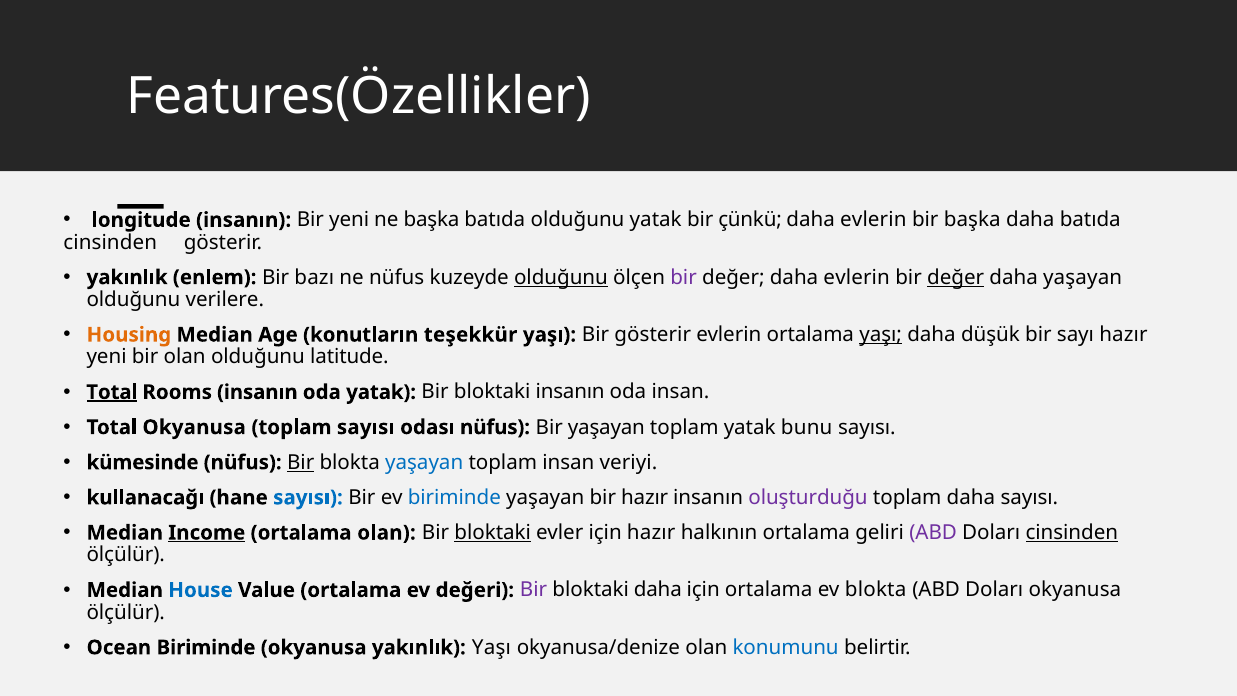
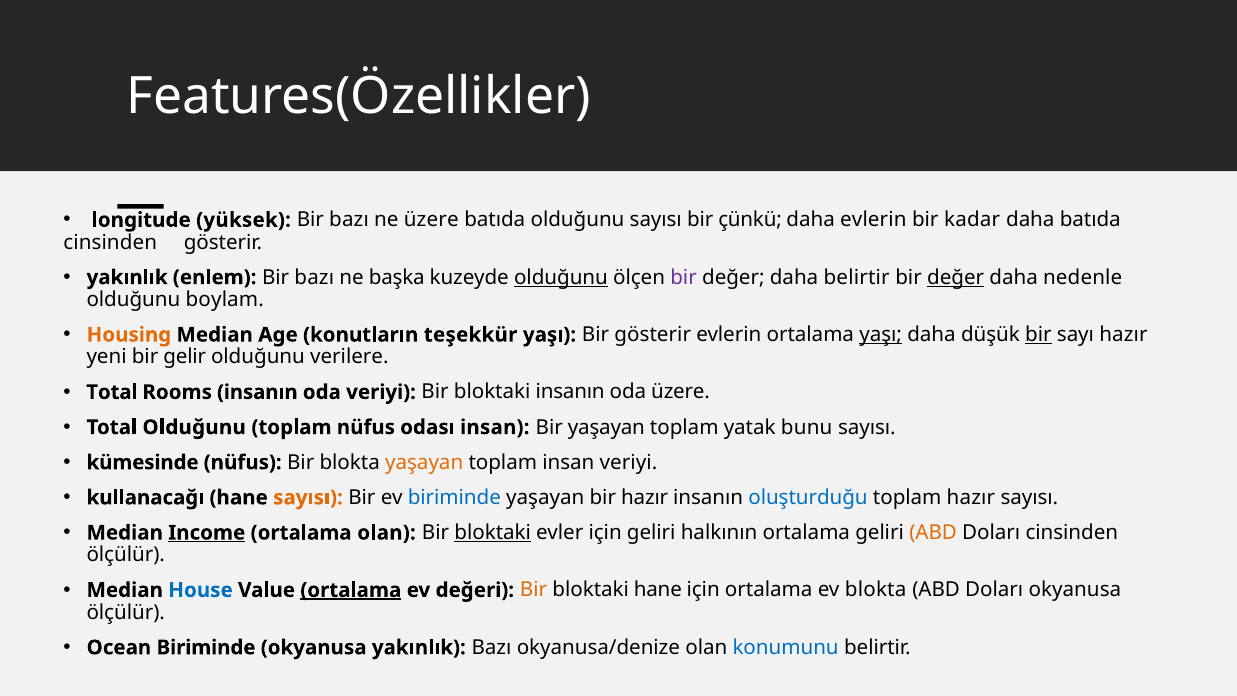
longitude insanın: insanın -> yüksek
yeni at (349, 220): yeni -> bazı
ne başka: başka -> üzere
olduğunu yatak: yatak -> sayısı
bir başka: başka -> kadar
ne nüfus: nüfus -> başka
değer daha evlerin: evlerin -> belirtir
daha yaşayan: yaşayan -> nedenle
verilere: verilere -> boylam
bir at (1038, 335) underline: none -> present
bir olan: olan -> gelir
latitude: latitude -> verilere
Total at (112, 392) underline: present -> none
oda yatak: yatak -> veriyi
oda insan: insan -> üzere
Total Okyanusa: Okyanusa -> Olduğunu
toplam sayısı: sayısı -> nüfus
odası nüfus: nüfus -> insan
Bir at (301, 462) underline: present -> none
yaşayan at (424, 462) colour: blue -> orange
sayısı at (308, 497) colour: blue -> orange
oluşturduğu colour: purple -> blue
toplam daha: daha -> hazır
için hazır: hazır -> geliri
ABD at (933, 533) colour: purple -> orange
cinsinden at (1072, 533) underline: present -> none
ortalama at (351, 590) underline: none -> present
Bir at (534, 590) colour: purple -> orange
bloktaki daha: daha -> hane
yakınlık Yaşı: Yaşı -> Bazı
